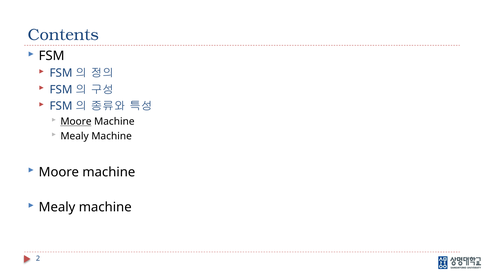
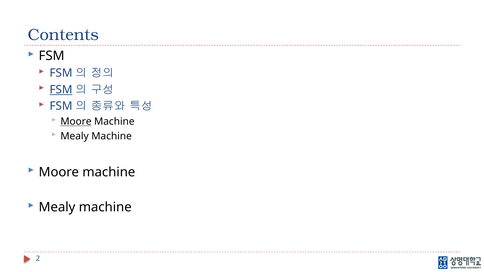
FSM at (61, 90) underline: none -> present
